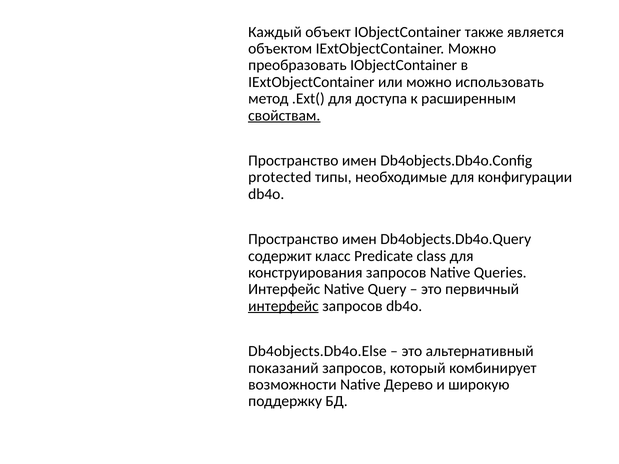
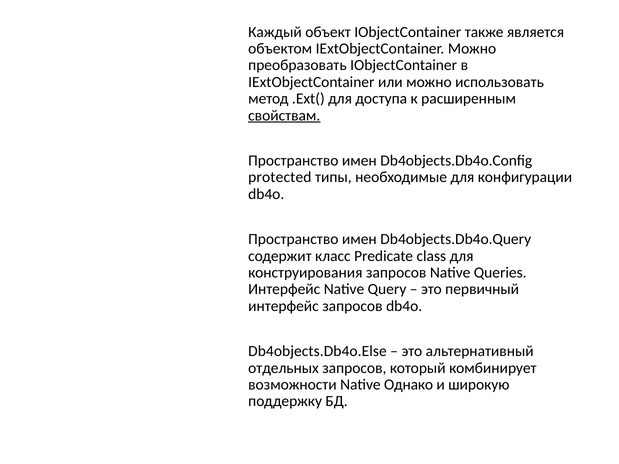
интерфейс at (283, 306) underline: present -> none
показаний: показаний -> отдельных
Дерево: Дерево -> Однако
